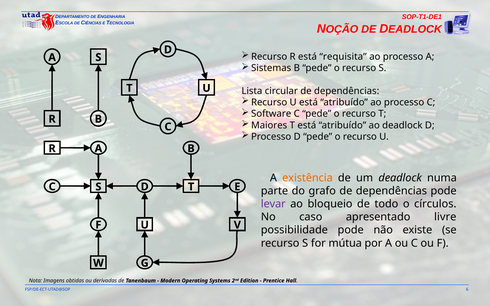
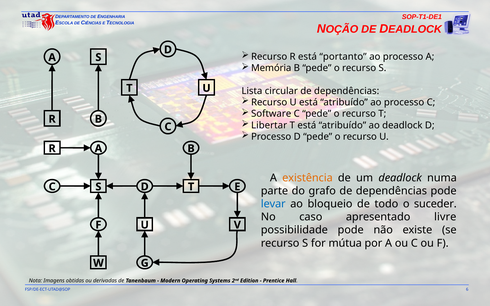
requisita: requisita -> portanto
Sistemas: Sistemas -> Memória
Maiores: Maiores -> Libertar
levar colour: purple -> blue
círculos: círculos -> suceder
